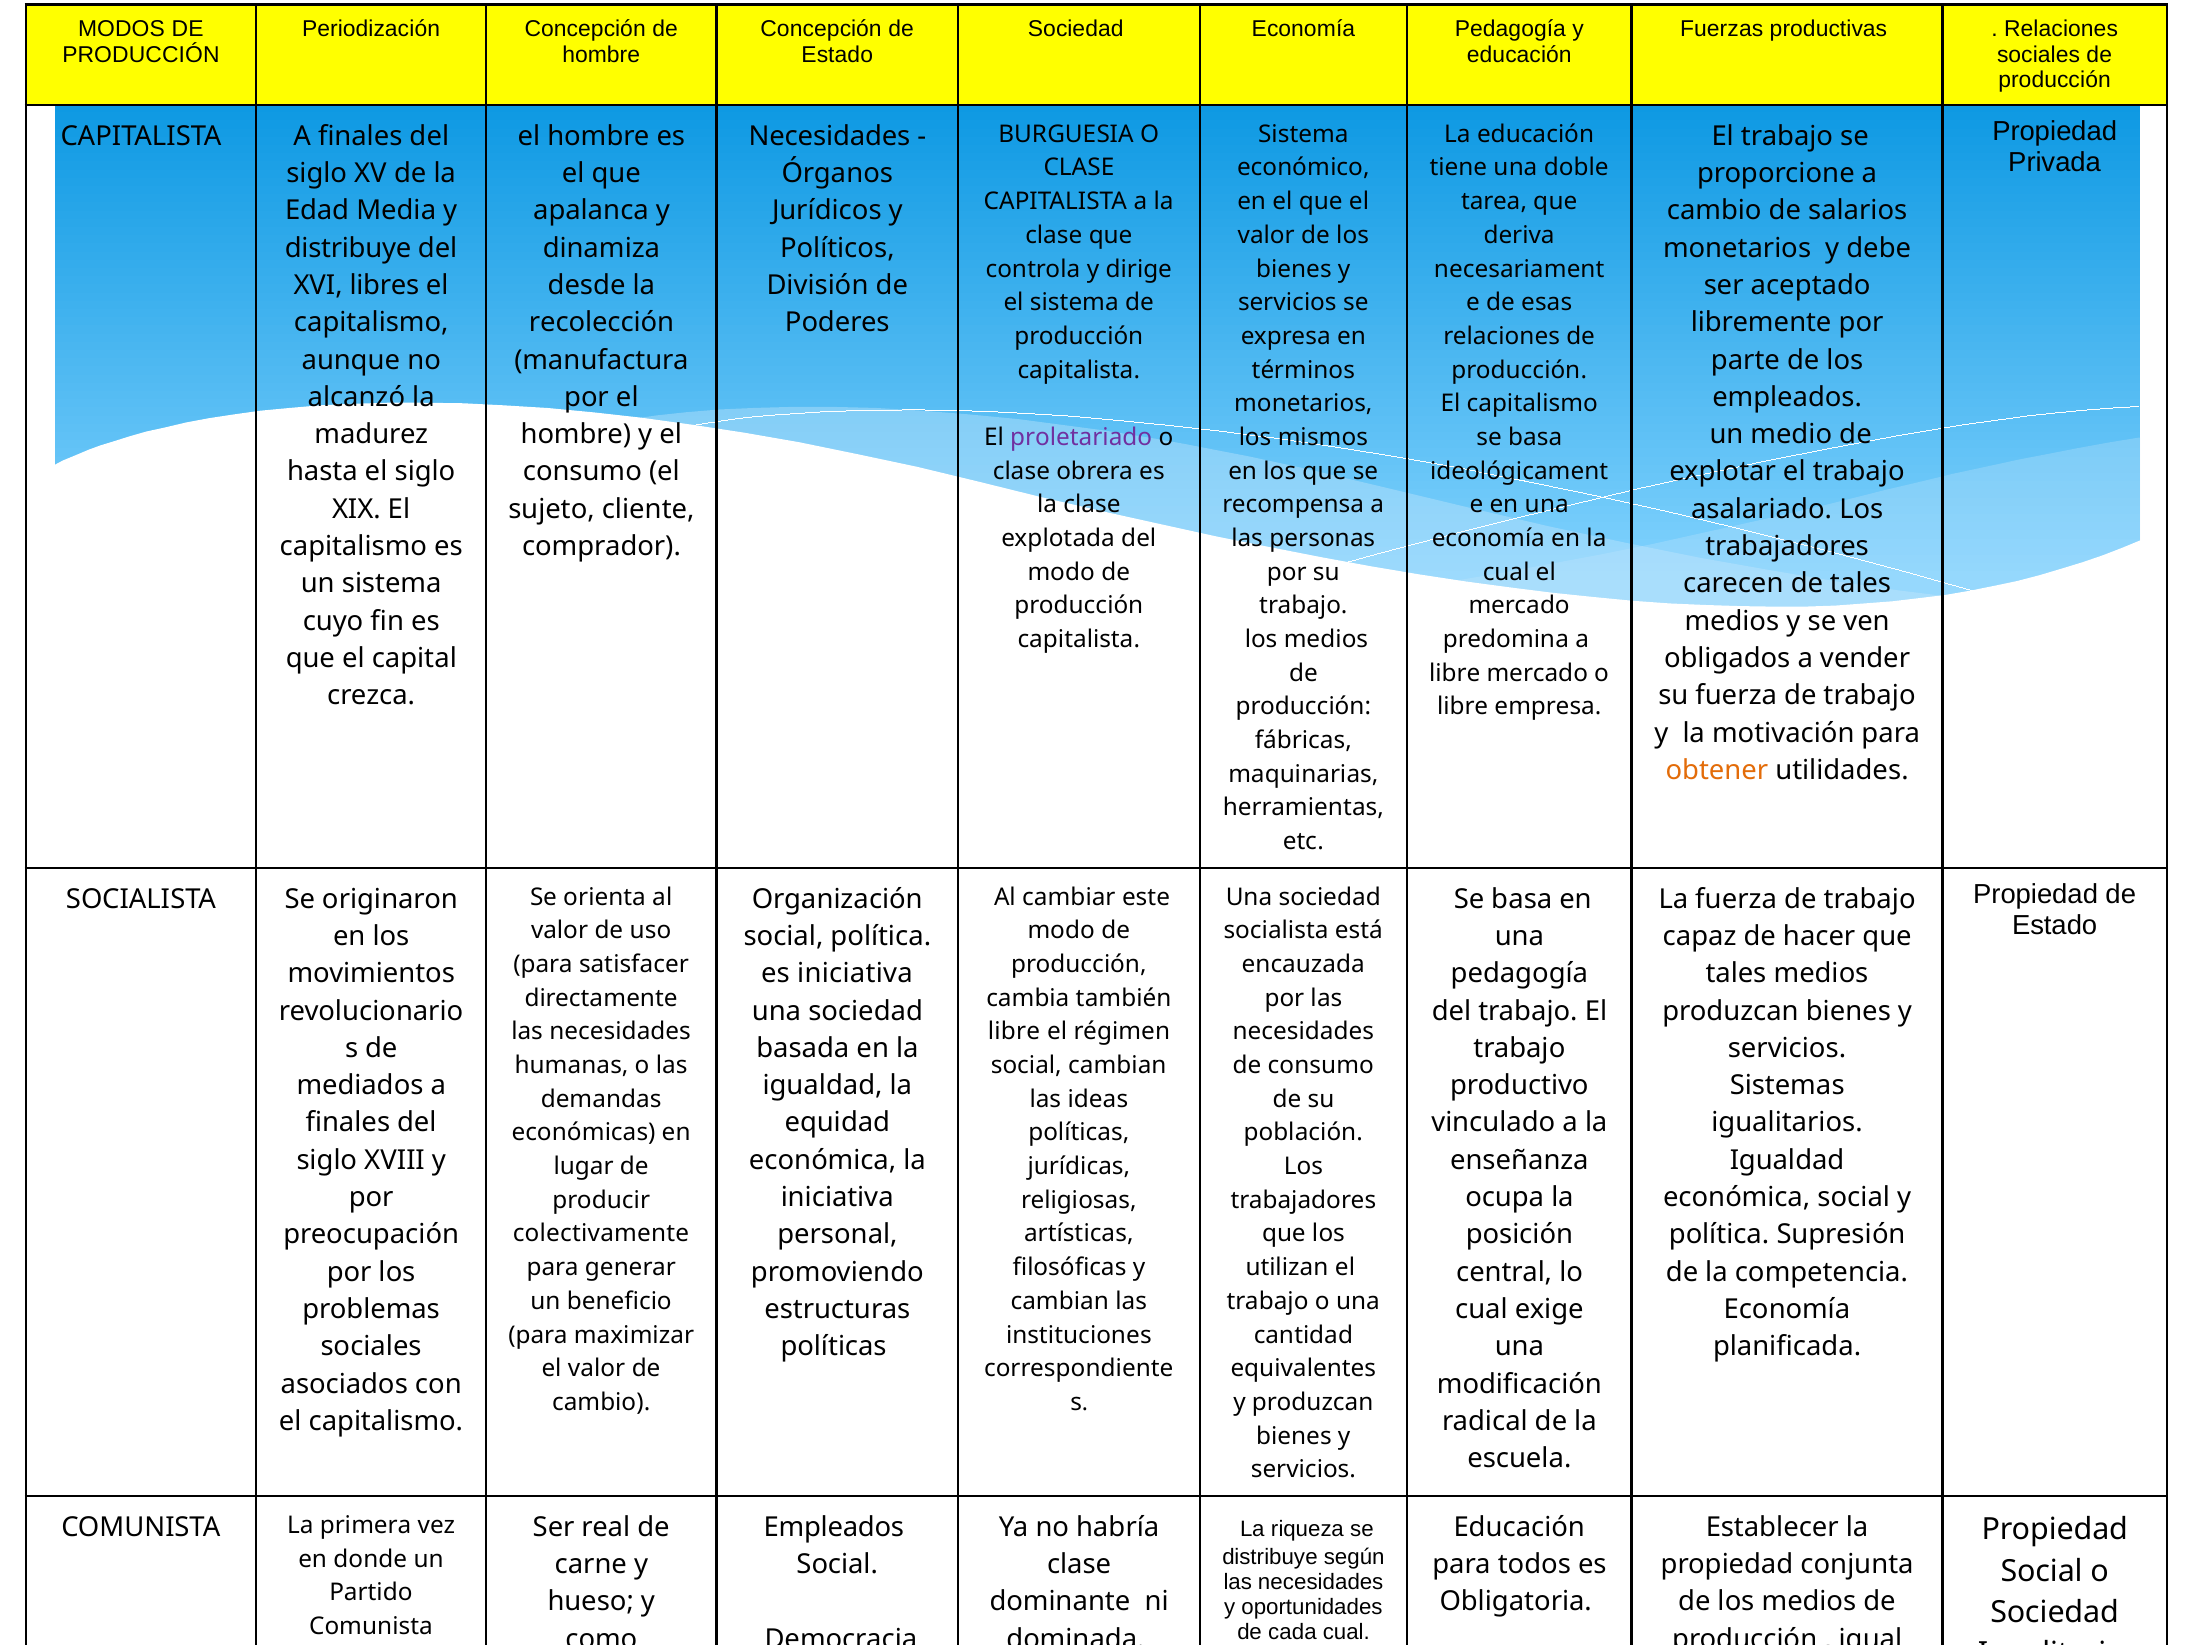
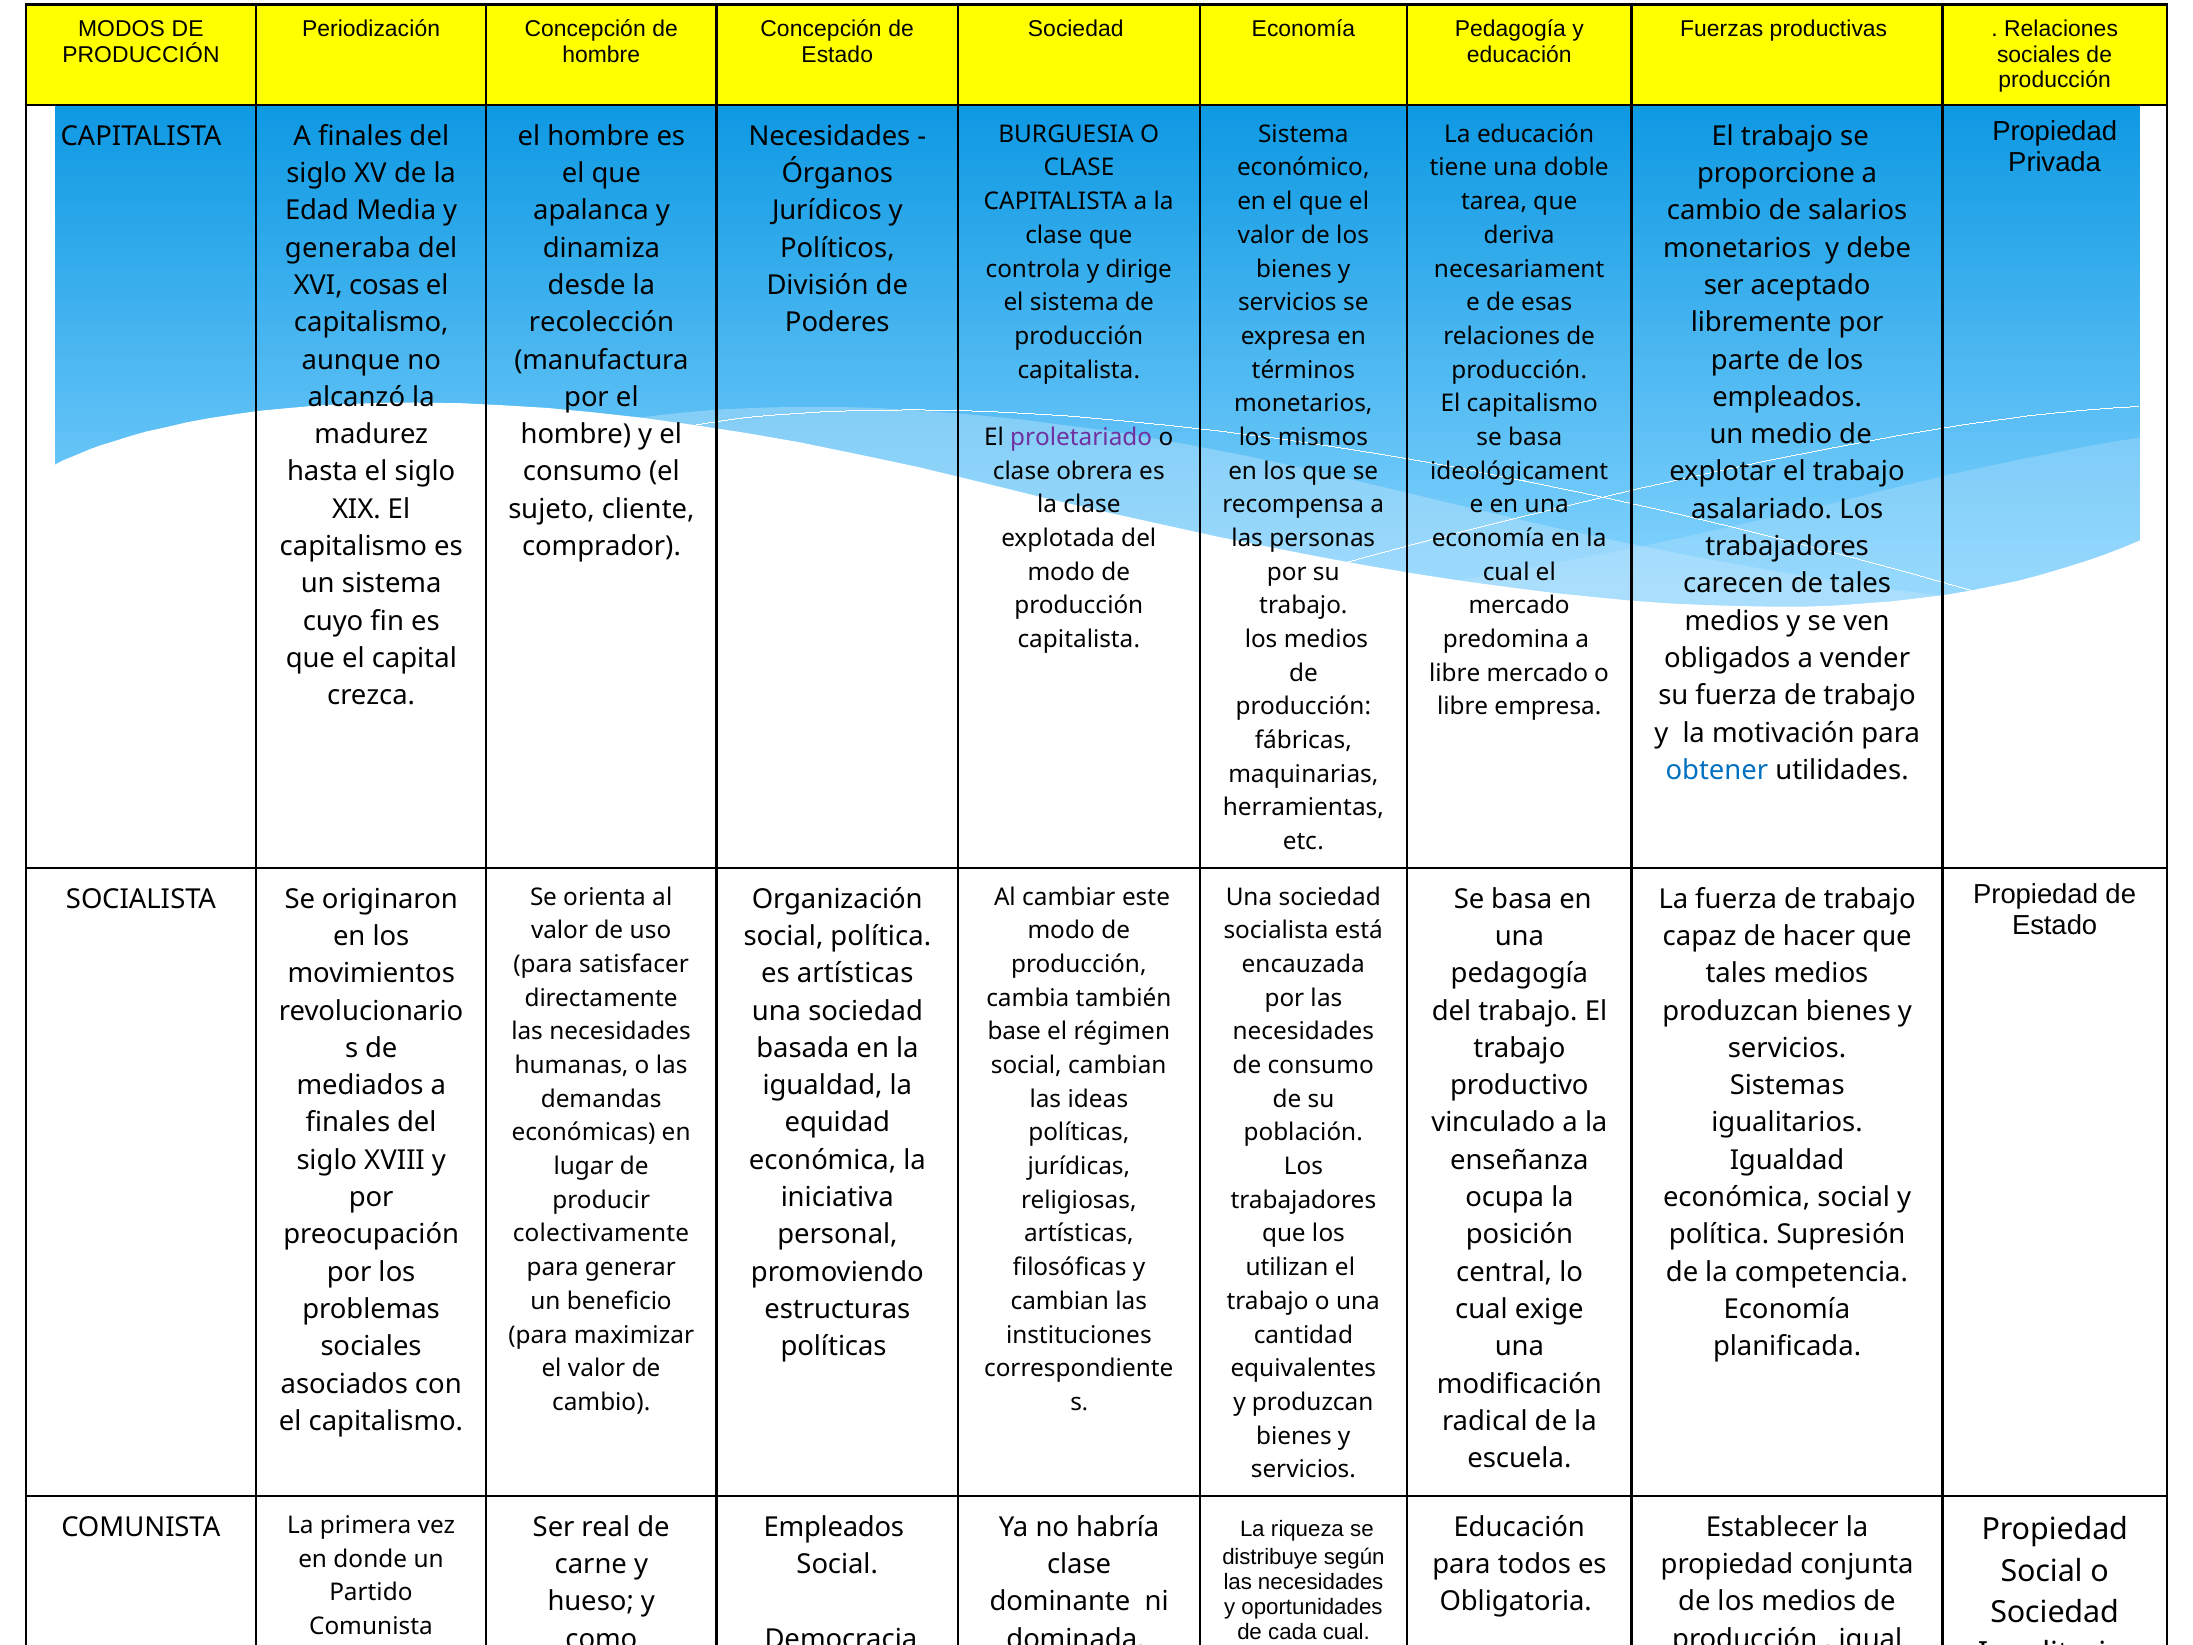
distribuye at (348, 248): distribuye -> generaba
XVI libres: libres -> cosas
obtener at (1717, 770) colour: orange -> blue
es iniciativa: iniciativa -> artísticas
libre at (1014, 1032): libre -> base
